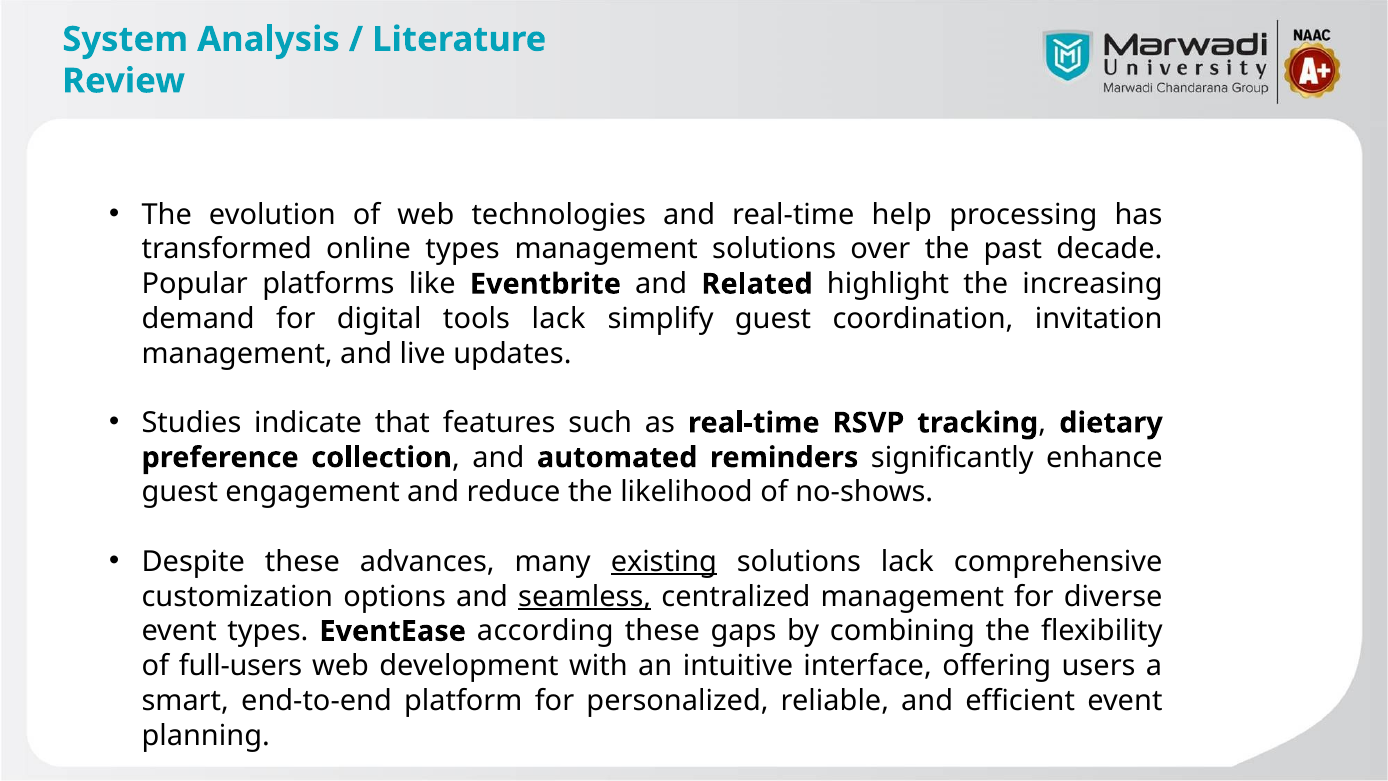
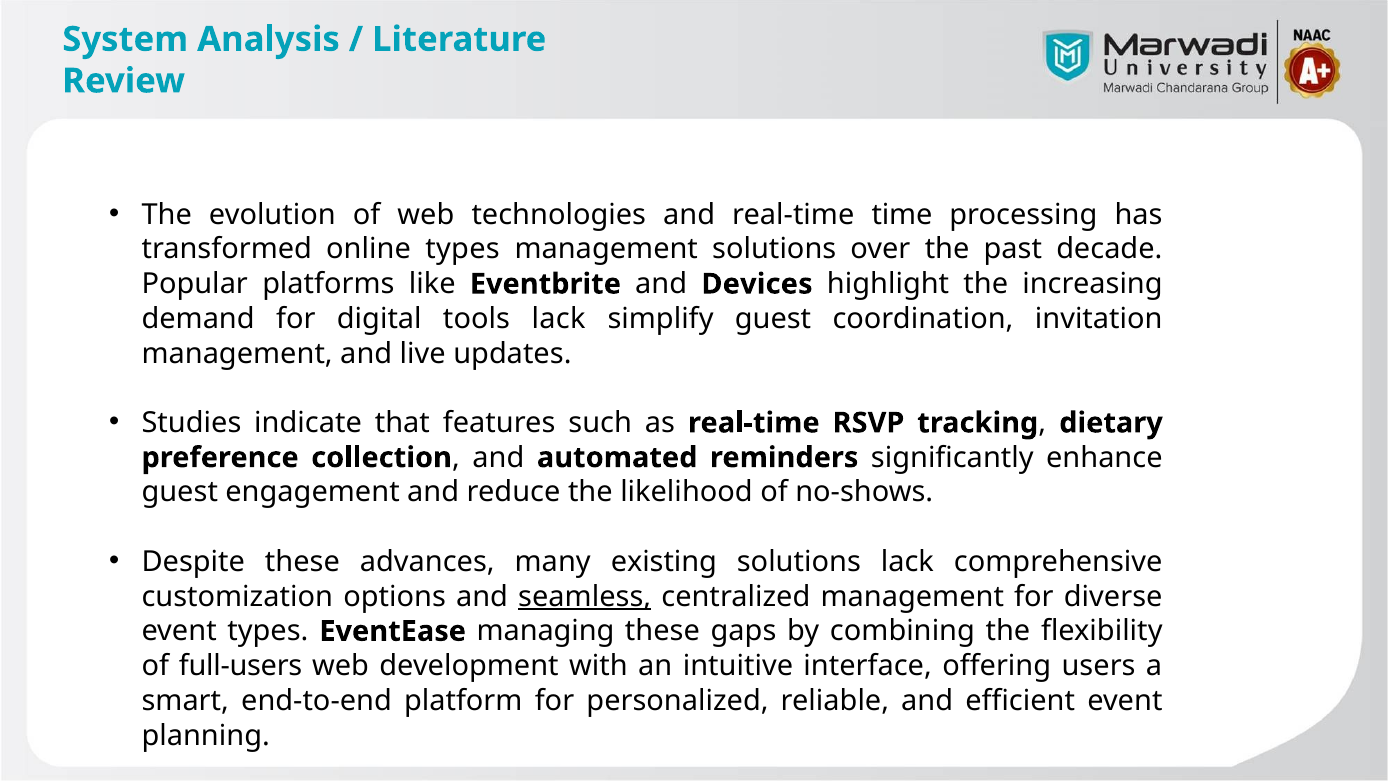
help: help -> time
Related: Related -> Devices
existing underline: present -> none
according: according -> managing
